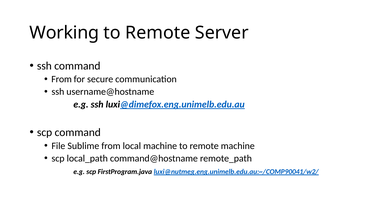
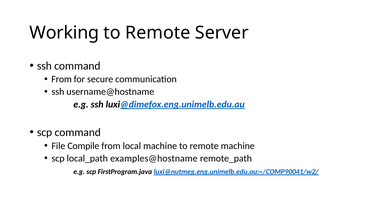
Sublime: Sublime -> Compile
command@hostname: command@hostname -> examples@hostname
